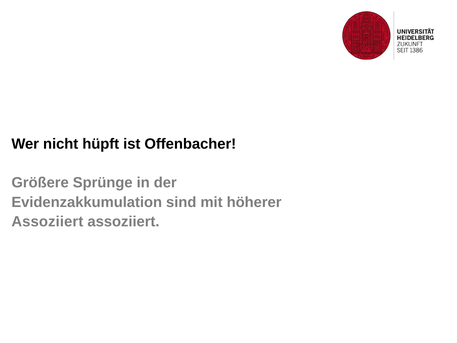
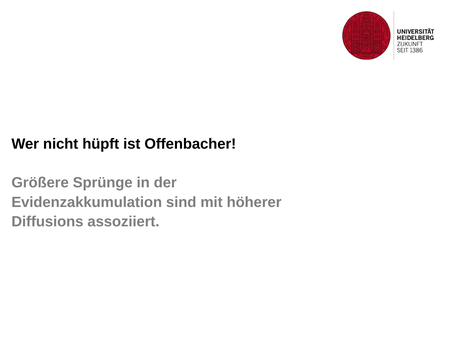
Assoziiert at (47, 222): Assoziiert -> Diffusions
